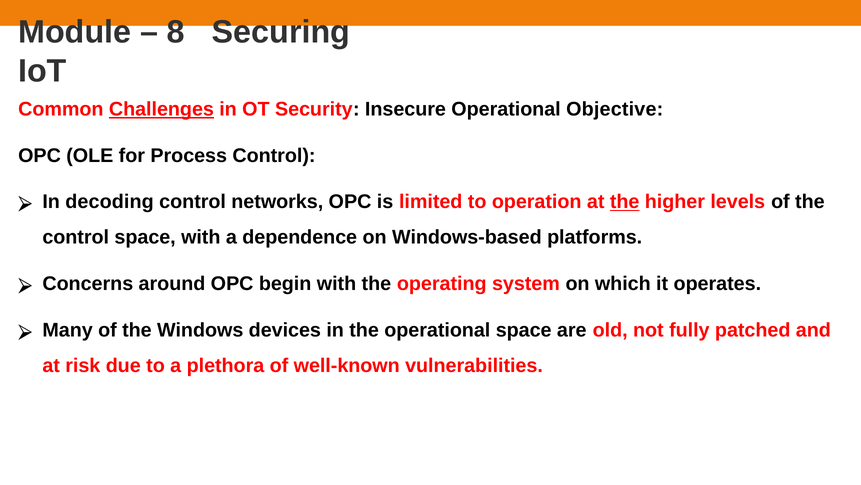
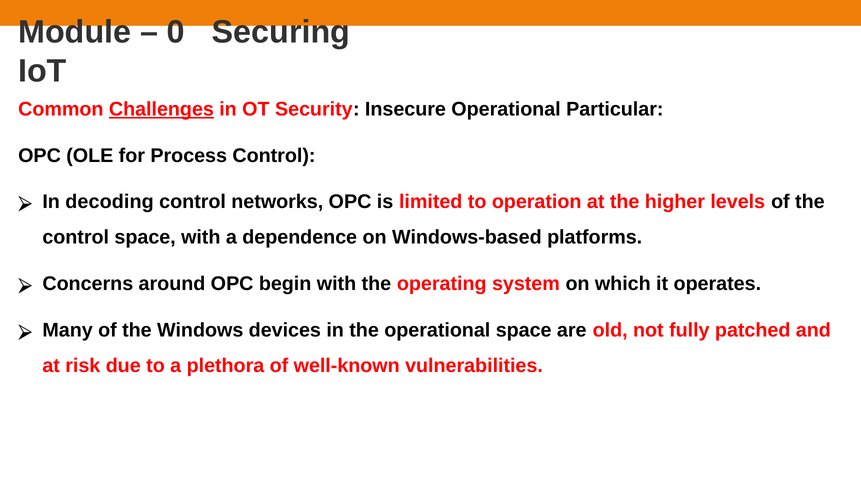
8: 8 -> 0
Objective: Objective -> Particular
the at (625, 202) underline: present -> none
